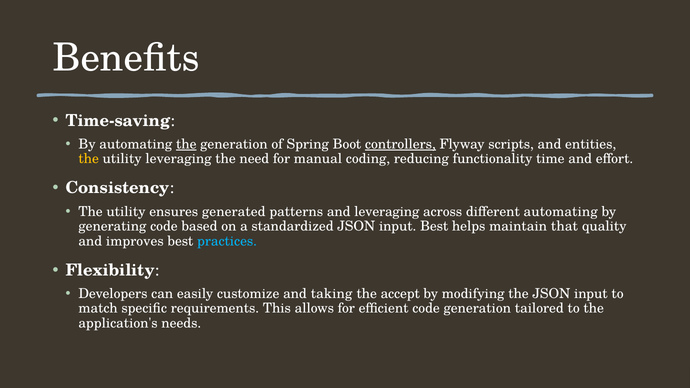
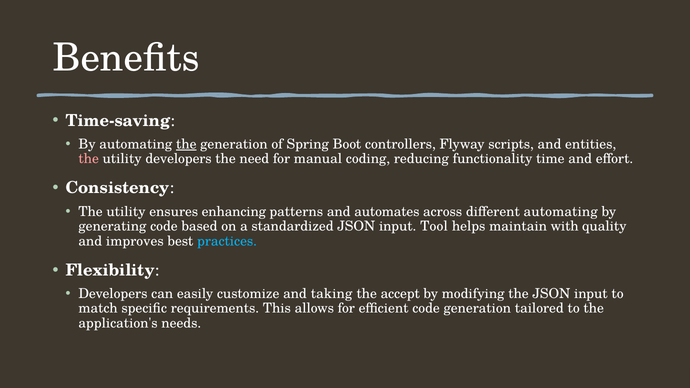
controllers underline: present -> none
the at (89, 159) colour: yellow -> pink
utility leveraging: leveraging -> developers
generated: generated -> enhancing
and leveraging: leveraging -> automates
input Best: Best -> Tool
that: that -> with
